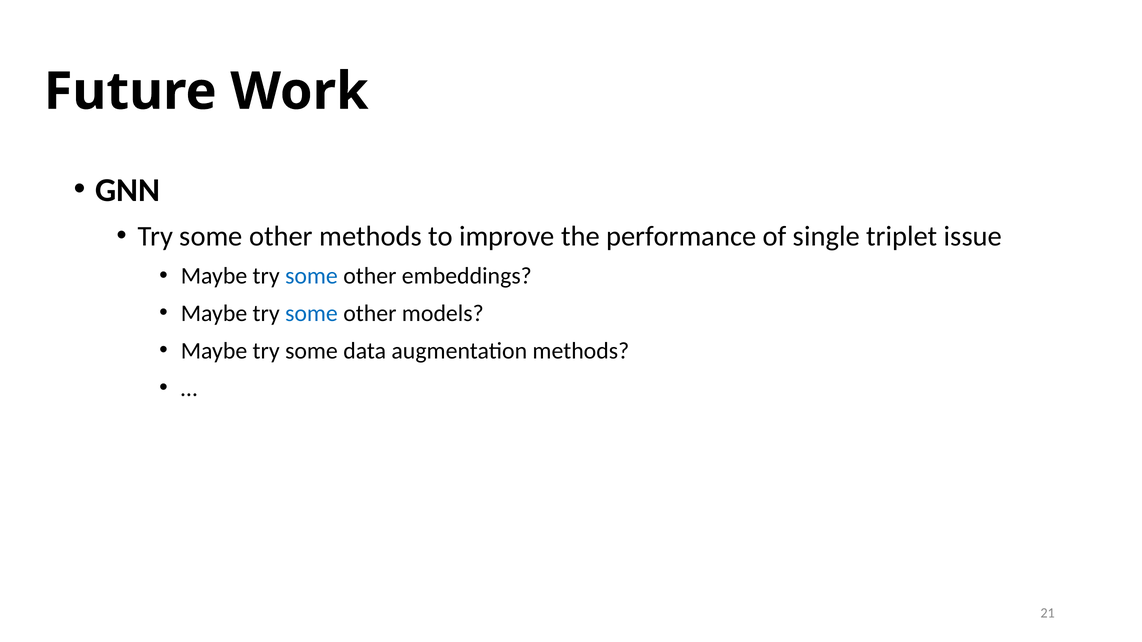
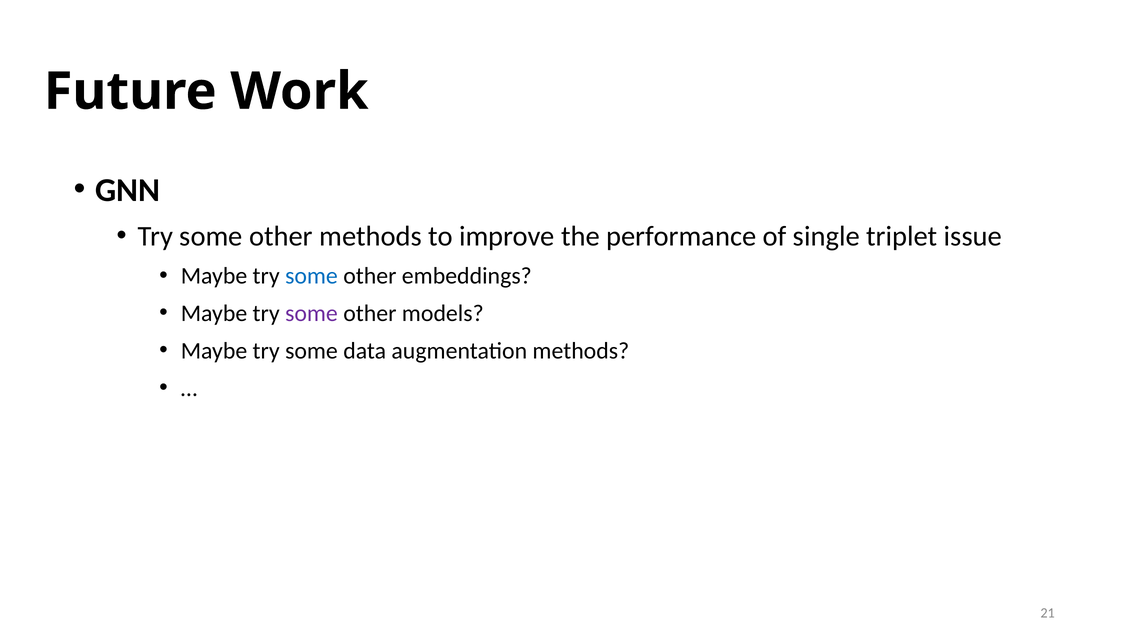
some at (311, 314) colour: blue -> purple
